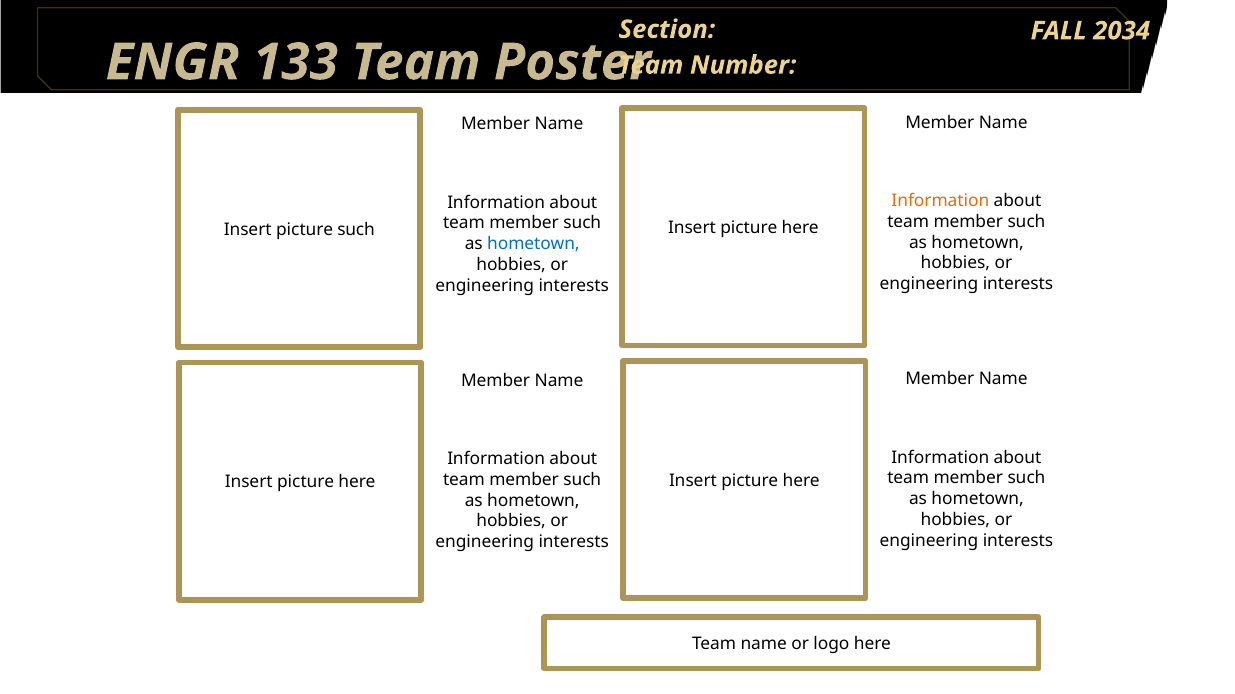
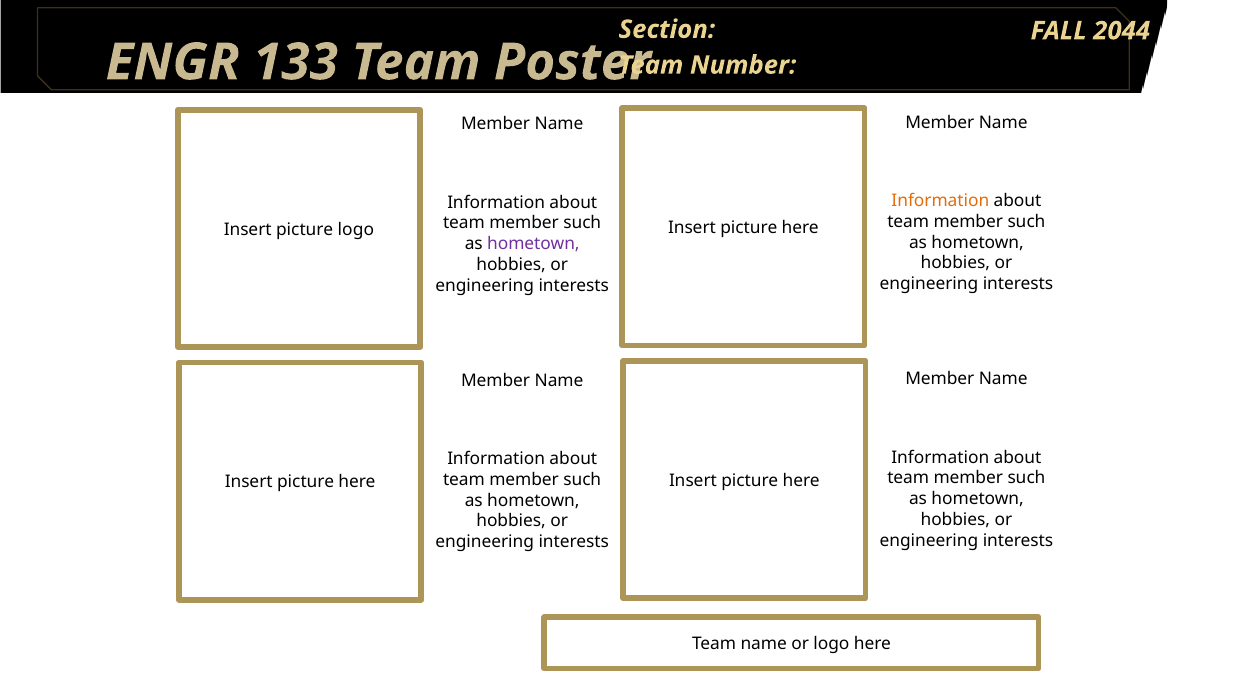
2034: 2034 -> 2044
picture such: such -> logo
hometown at (533, 244) colour: blue -> purple
